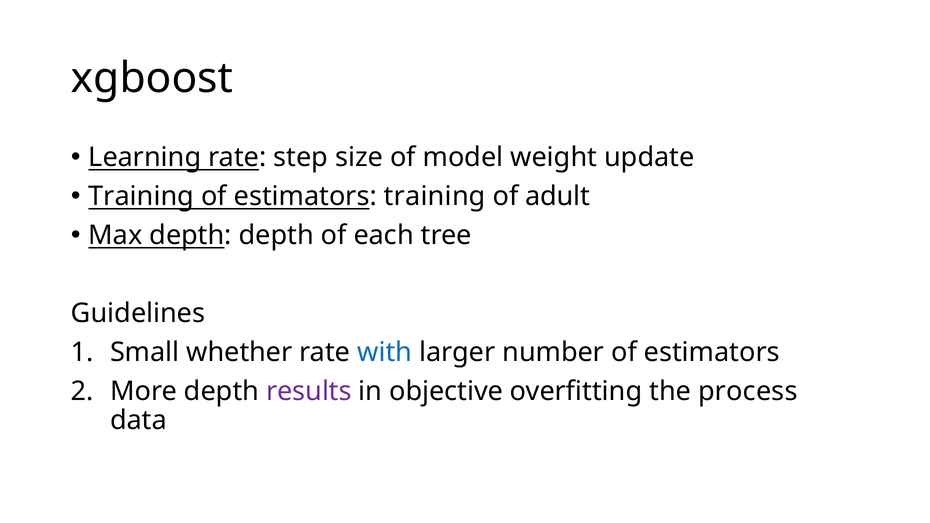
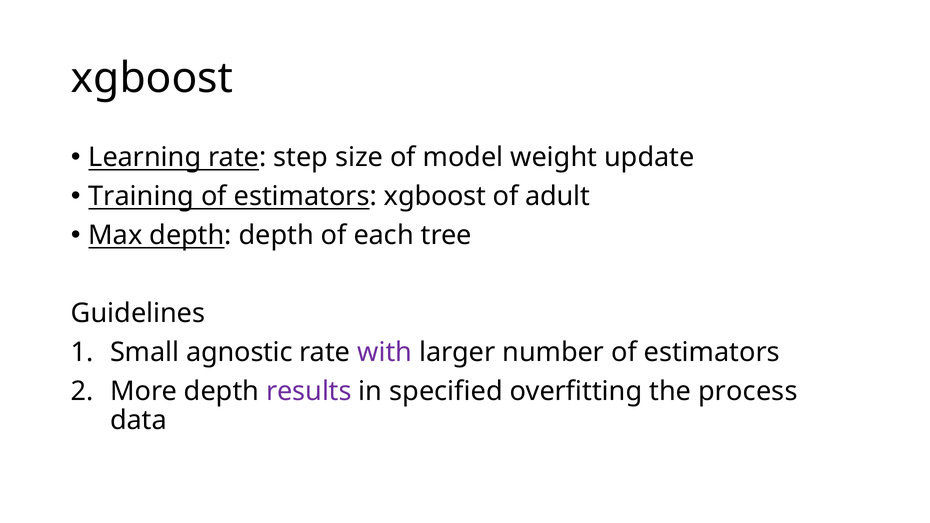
estimators training: training -> xgboost
whether: whether -> agnostic
with colour: blue -> purple
objective: objective -> specified
